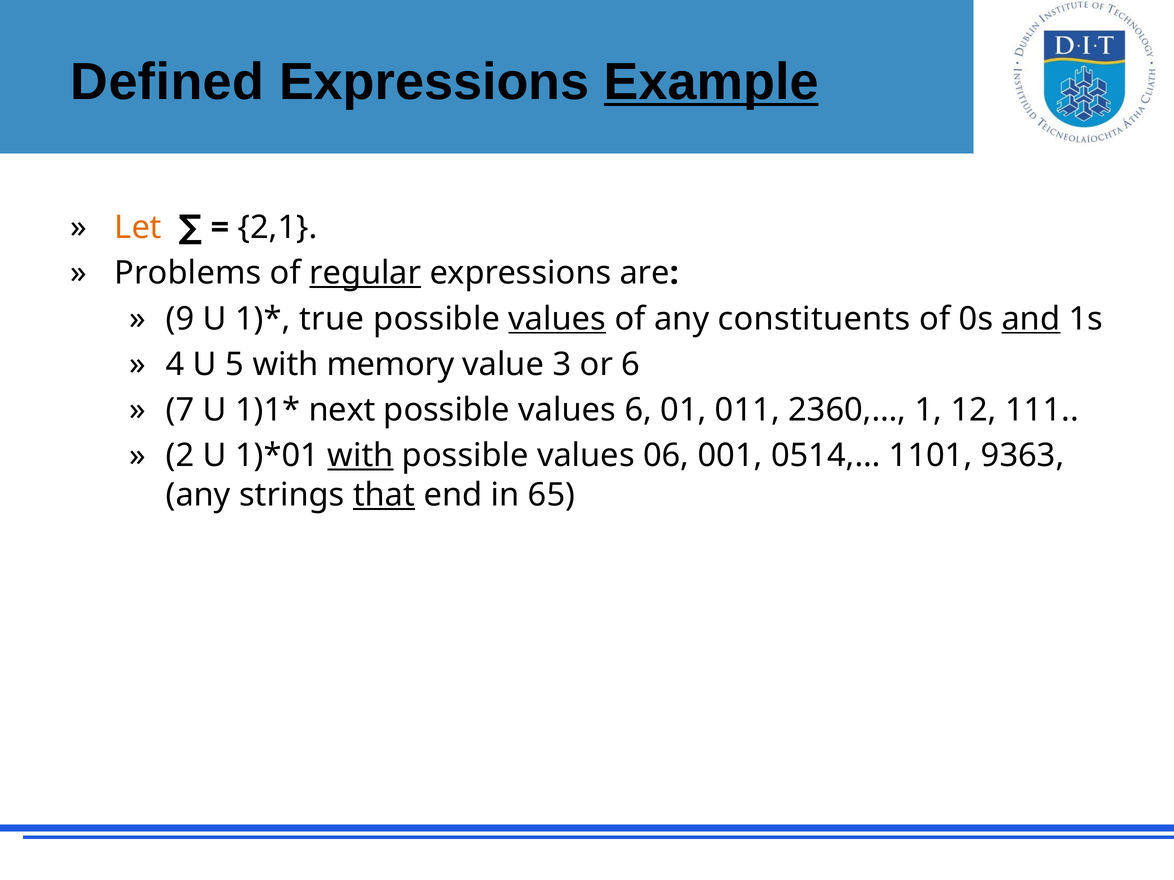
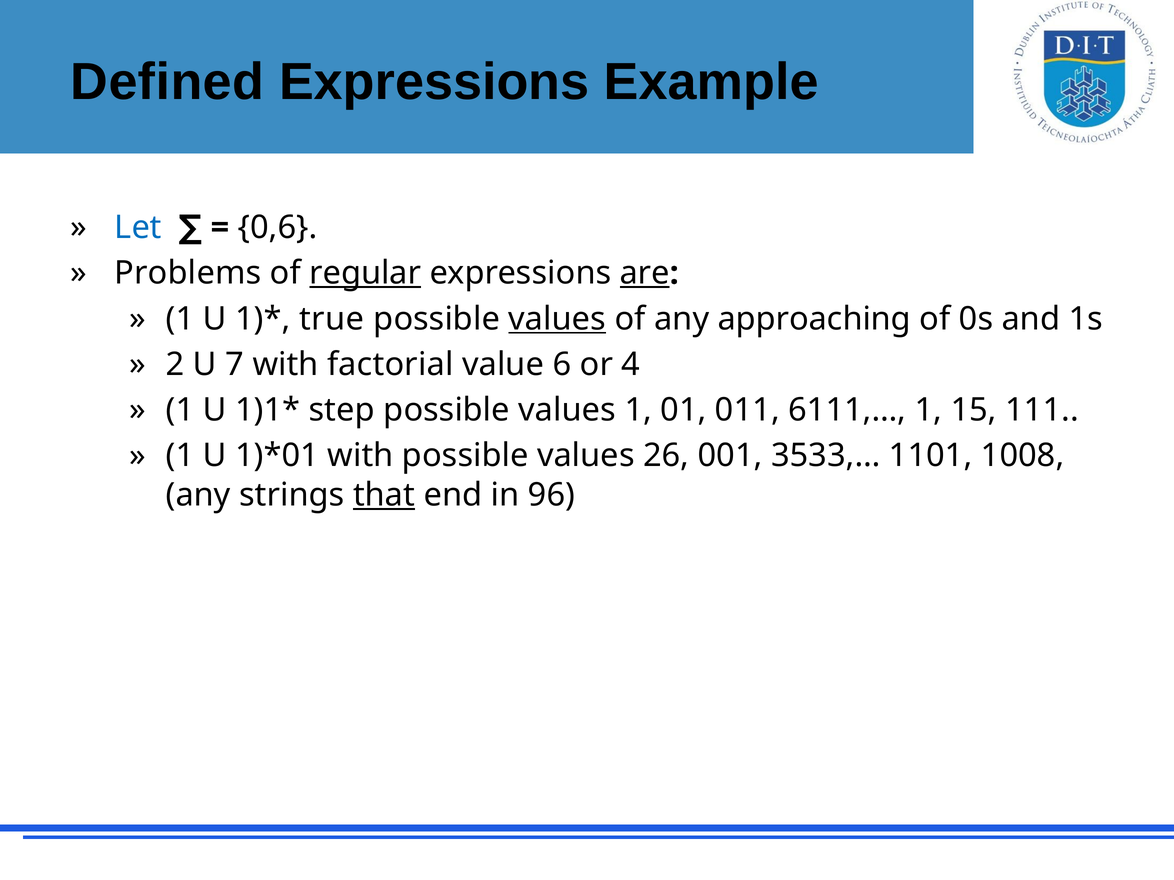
Example underline: present -> none
2,1: 2,1 -> 0,6
Let colour: orange -> blue
are underline: none -> present
9 at (180, 319): 9 -> 1
constituents: constituents -> approaching
and underline: present -> none
4: 4 -> 2
5: 5 -> 7
memory: memory -> factorial
3: 3 -> 6
or 6: 6 -> 4
7 at (180, 410): 7 -> 1
next: next -> step
values 6: 6 -> 1
2360,…: 2360,… -> 6111,…
12: 12 -> 15
2 at (180, 456): 2 -> 1
with at (360, 456) underline: present -> none
06: 06 -> 26
0514,…: 0514,… -> 3533,…
9363: 9363 -> 1008
65: 65 -> 96
